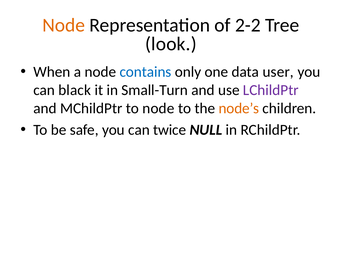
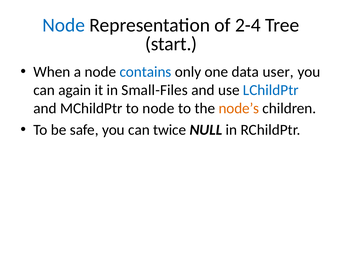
Node at (64, 25) colour: orange -> blue
2-2: 2-2 -> 2-4
look: look -> start
black: black -> again
Small-Turn: Small-Turn -> Small-Files
LChildPtr colour: purple -> blue
